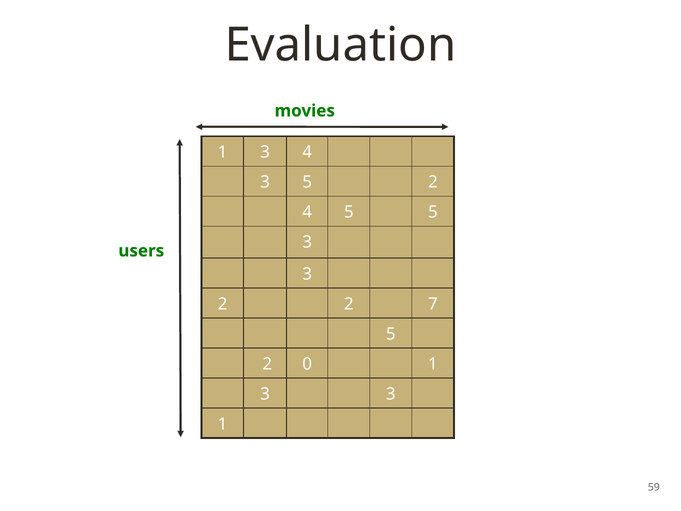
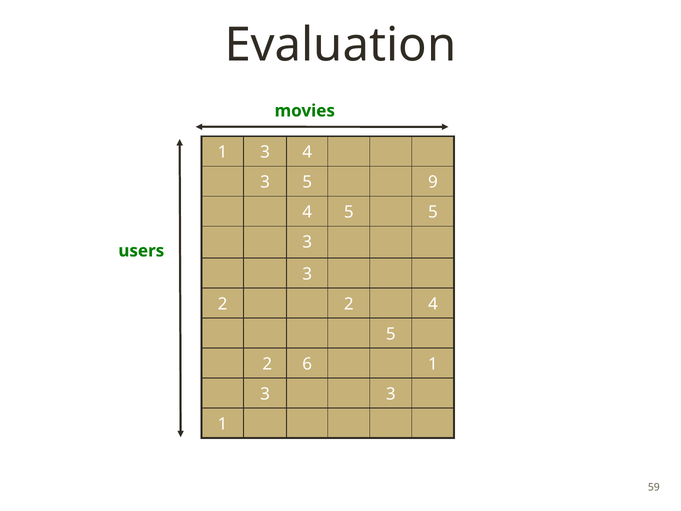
3 5 2: 2 -> 9
2 7: 7 -> 4
0: 0 -> 6
